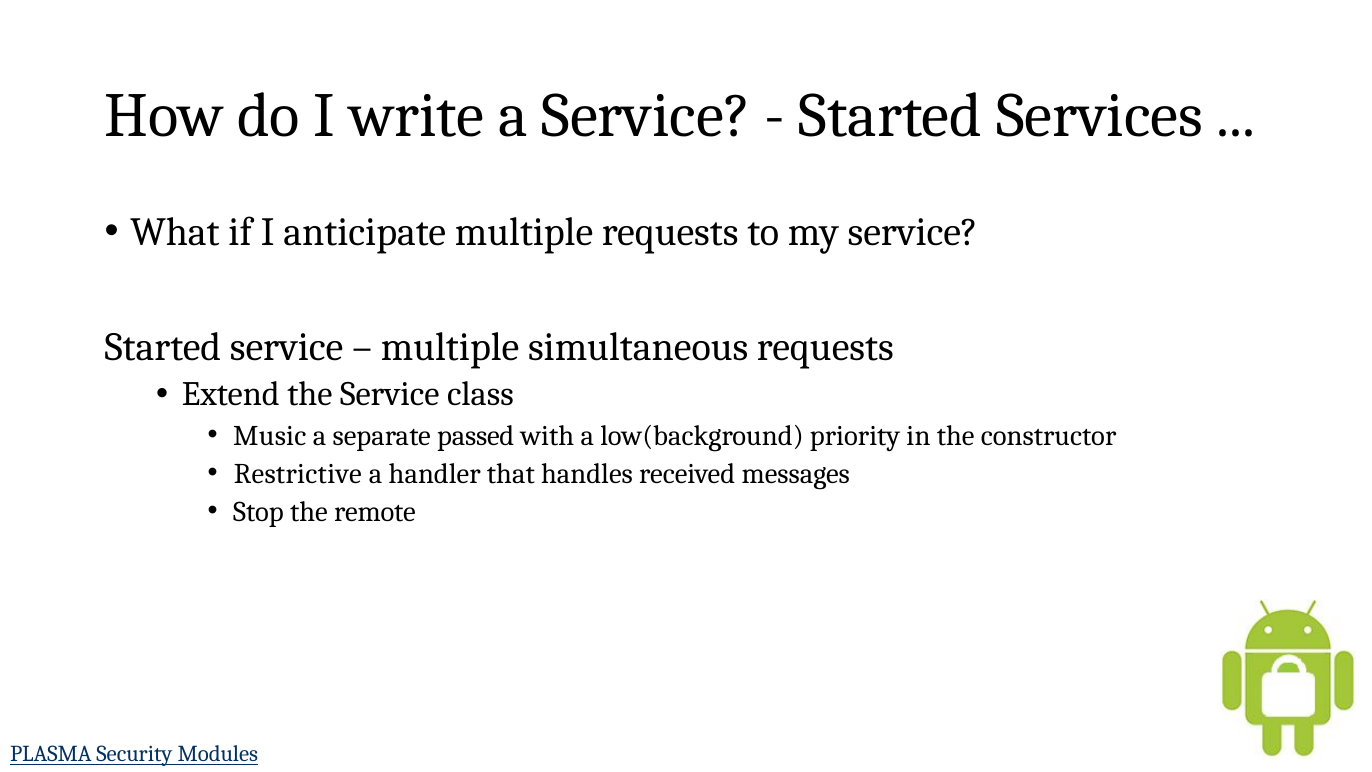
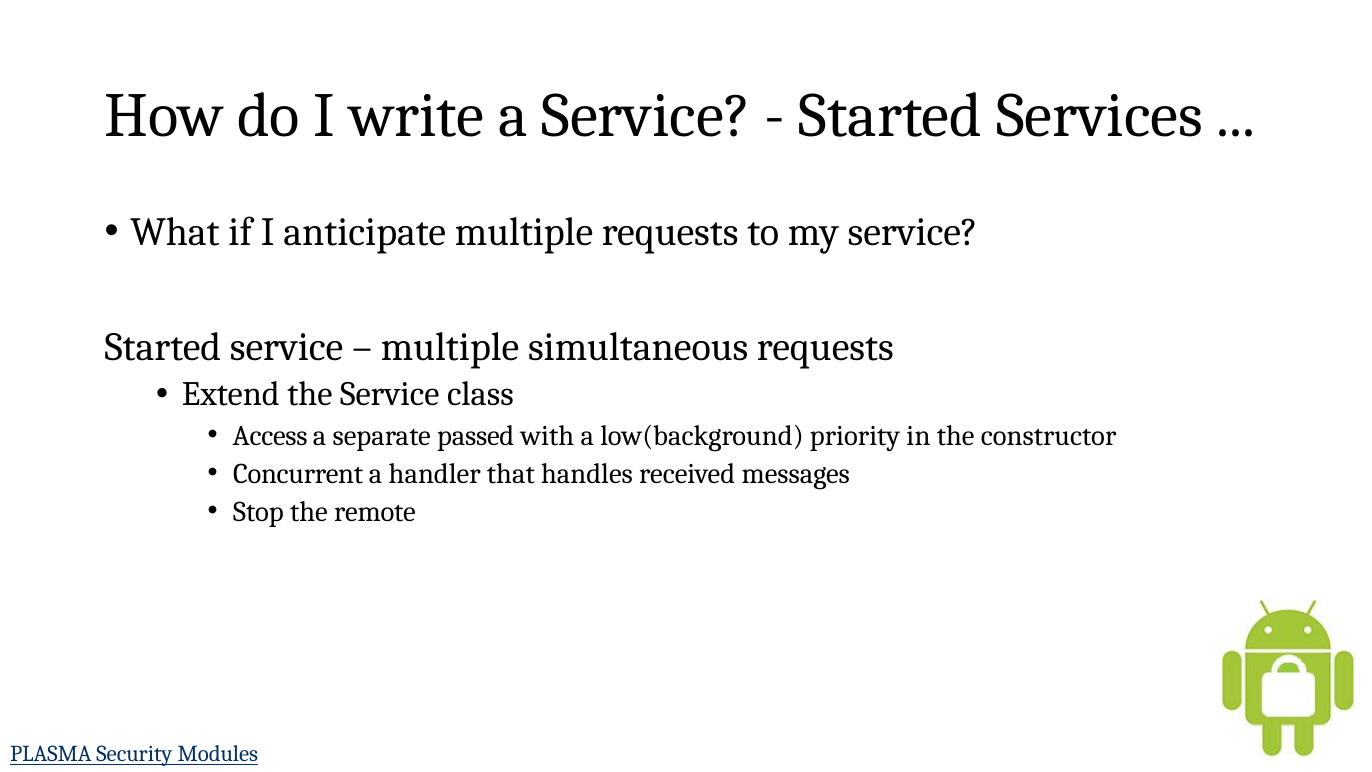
Music: Music -> Access
Restrictive: Restrictive -> Concurrent
